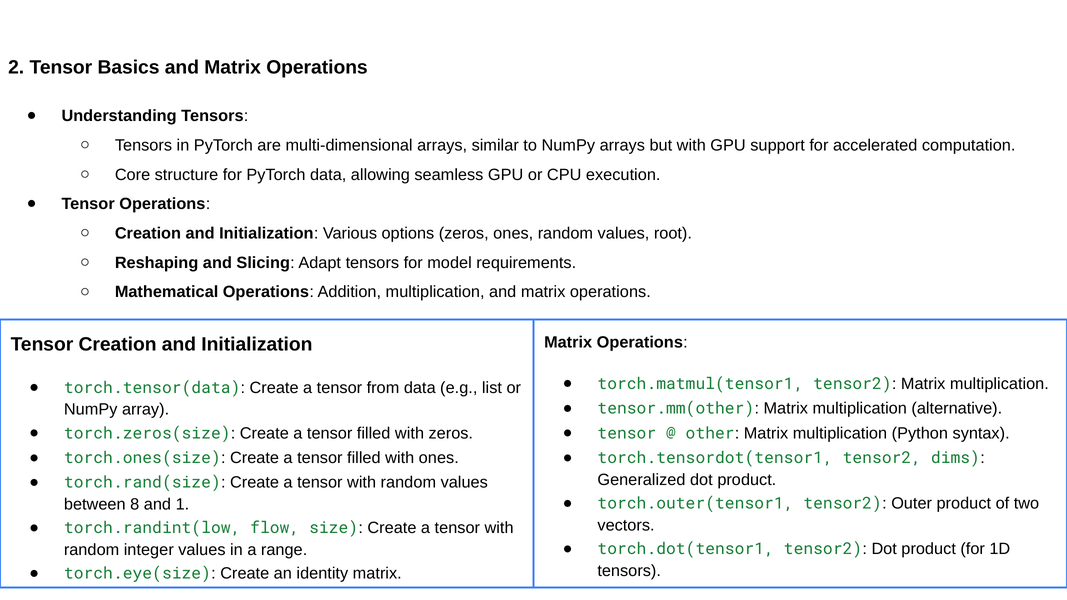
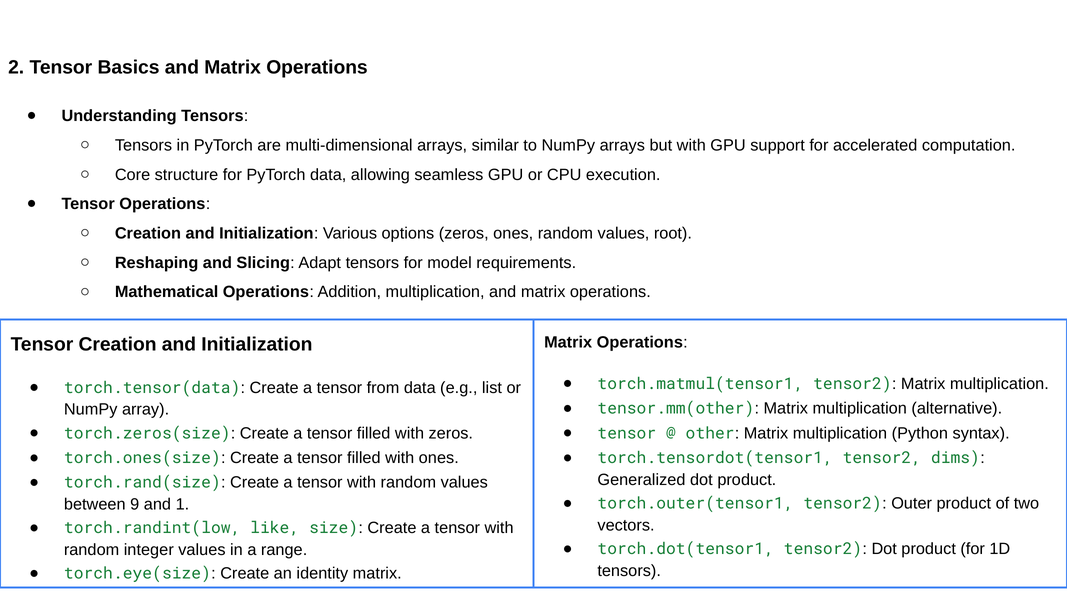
8: 8 -> 9
flow: flow -> like
